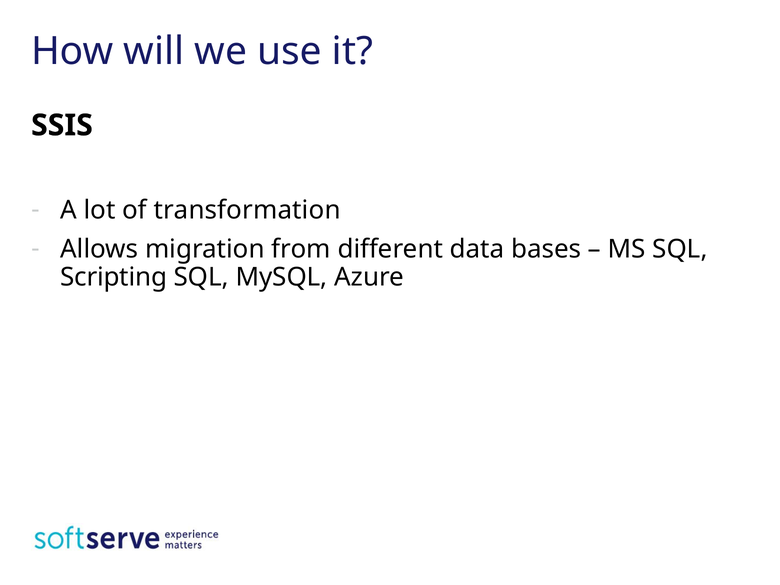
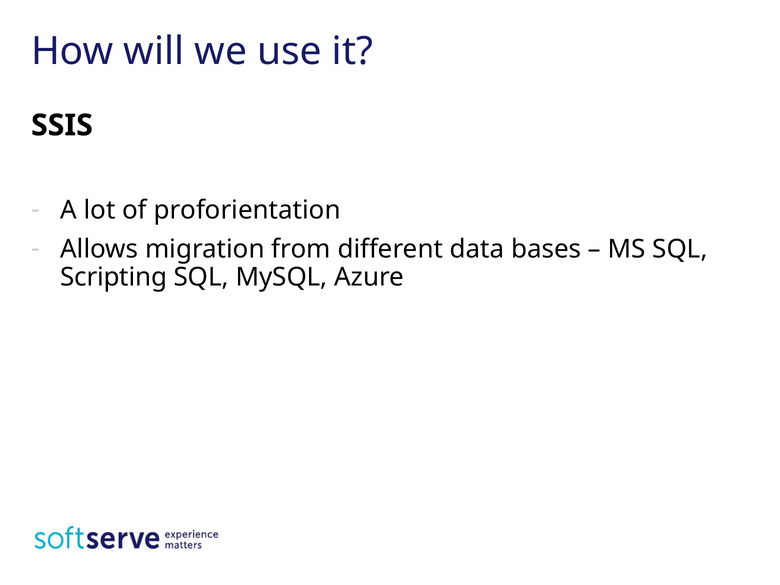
transformation: transformation -> proforientation
